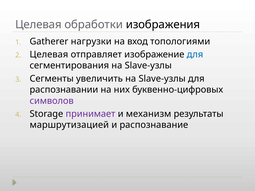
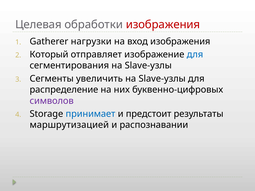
изображения at (163, 25) colour: black -> red
вход топологиями: топологиями -> изображения
Целевая at (49, 55): Целевая -> Который
распознавании: распознавании -> распределение
принимает colour: purple -> blue
механизм: механизм -> предстоит
распознавание: распознавание -> распознавании
